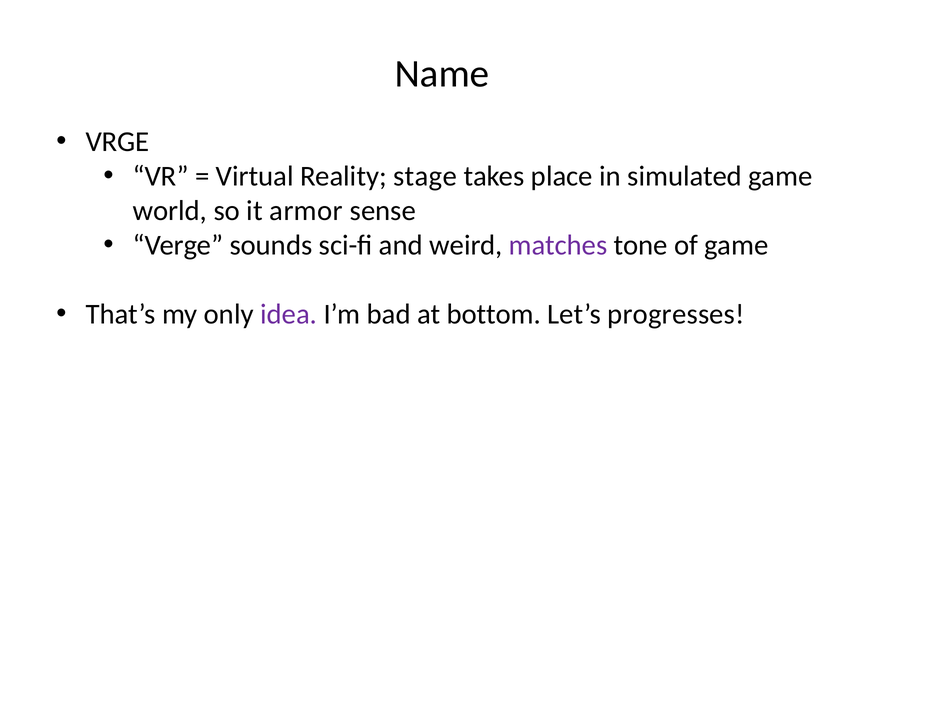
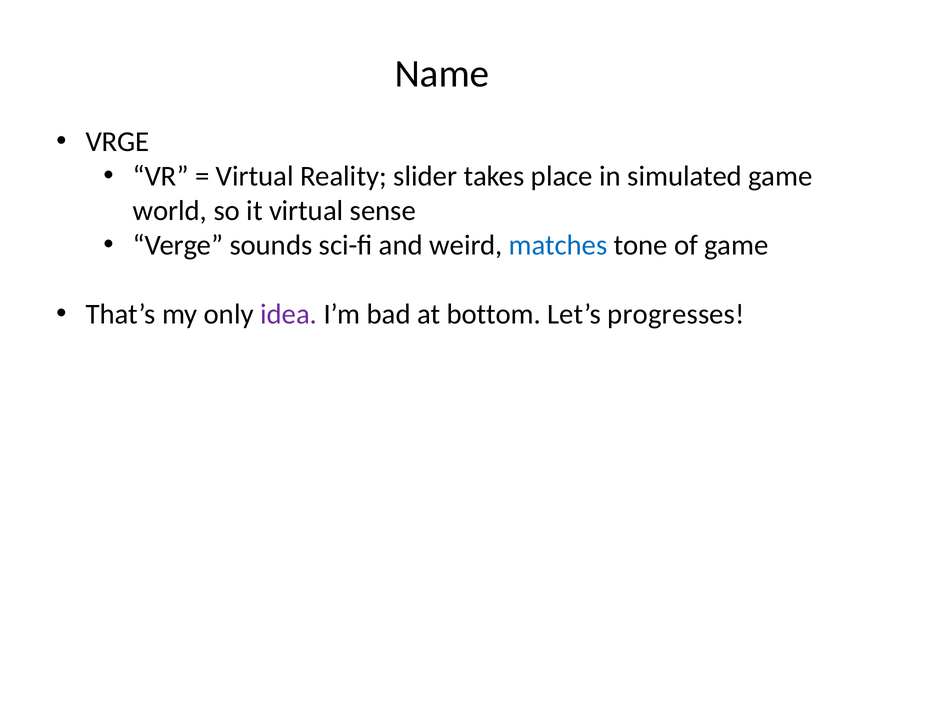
stage: stage -> slider
it armor: armor -> virtual
matches colour: purple -> blue
